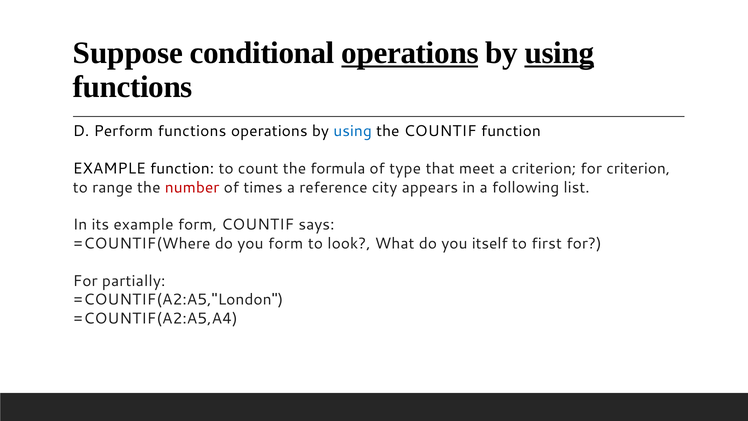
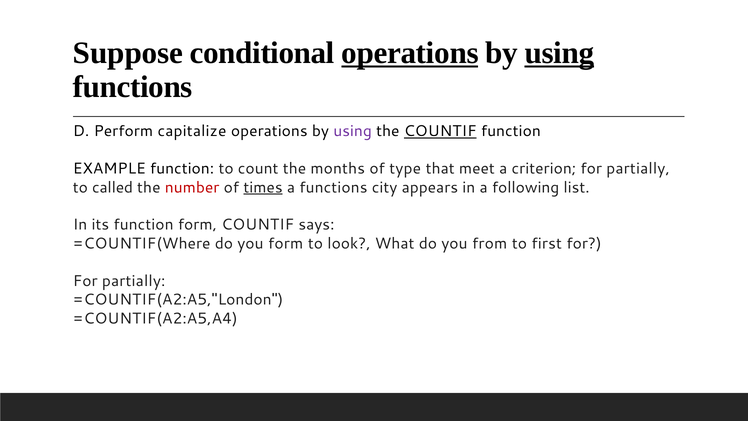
Perform functions: functions -> capitalize
using at (353, 131) colour: blue -> purple
COUNTIF at (440, 131) underline: none -> present
formula: formula -> months
criterion for criterion: criterion -> partially
range: range -> called
times underline: none -> present
a reference: reference -> functions
its example: example -> function
itself: itself -> from
